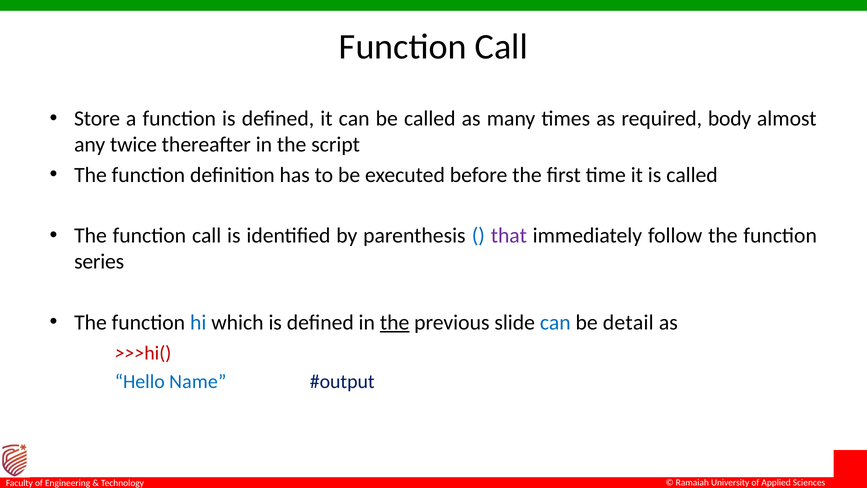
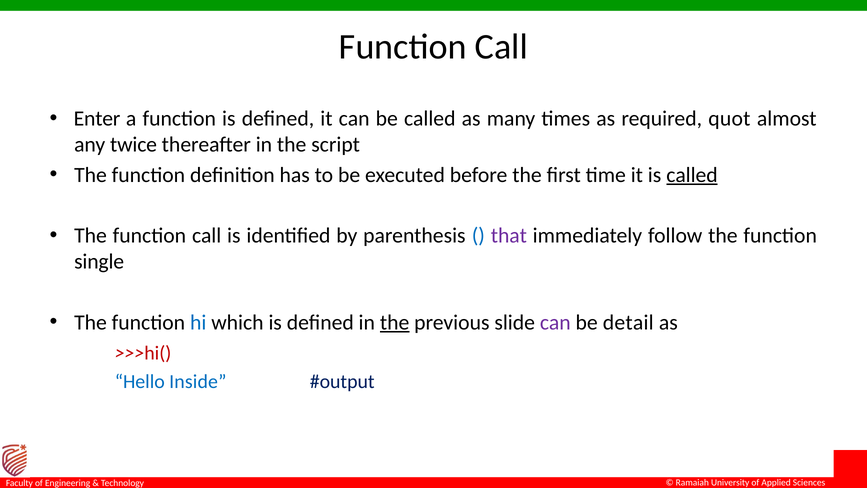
Store: Store -> Enter
body: body -> quot
called at (692, 175) underline: none -> present
series: series -> single
can at (555, 322) colour: blue -> purple
Name: Name -> Inside
